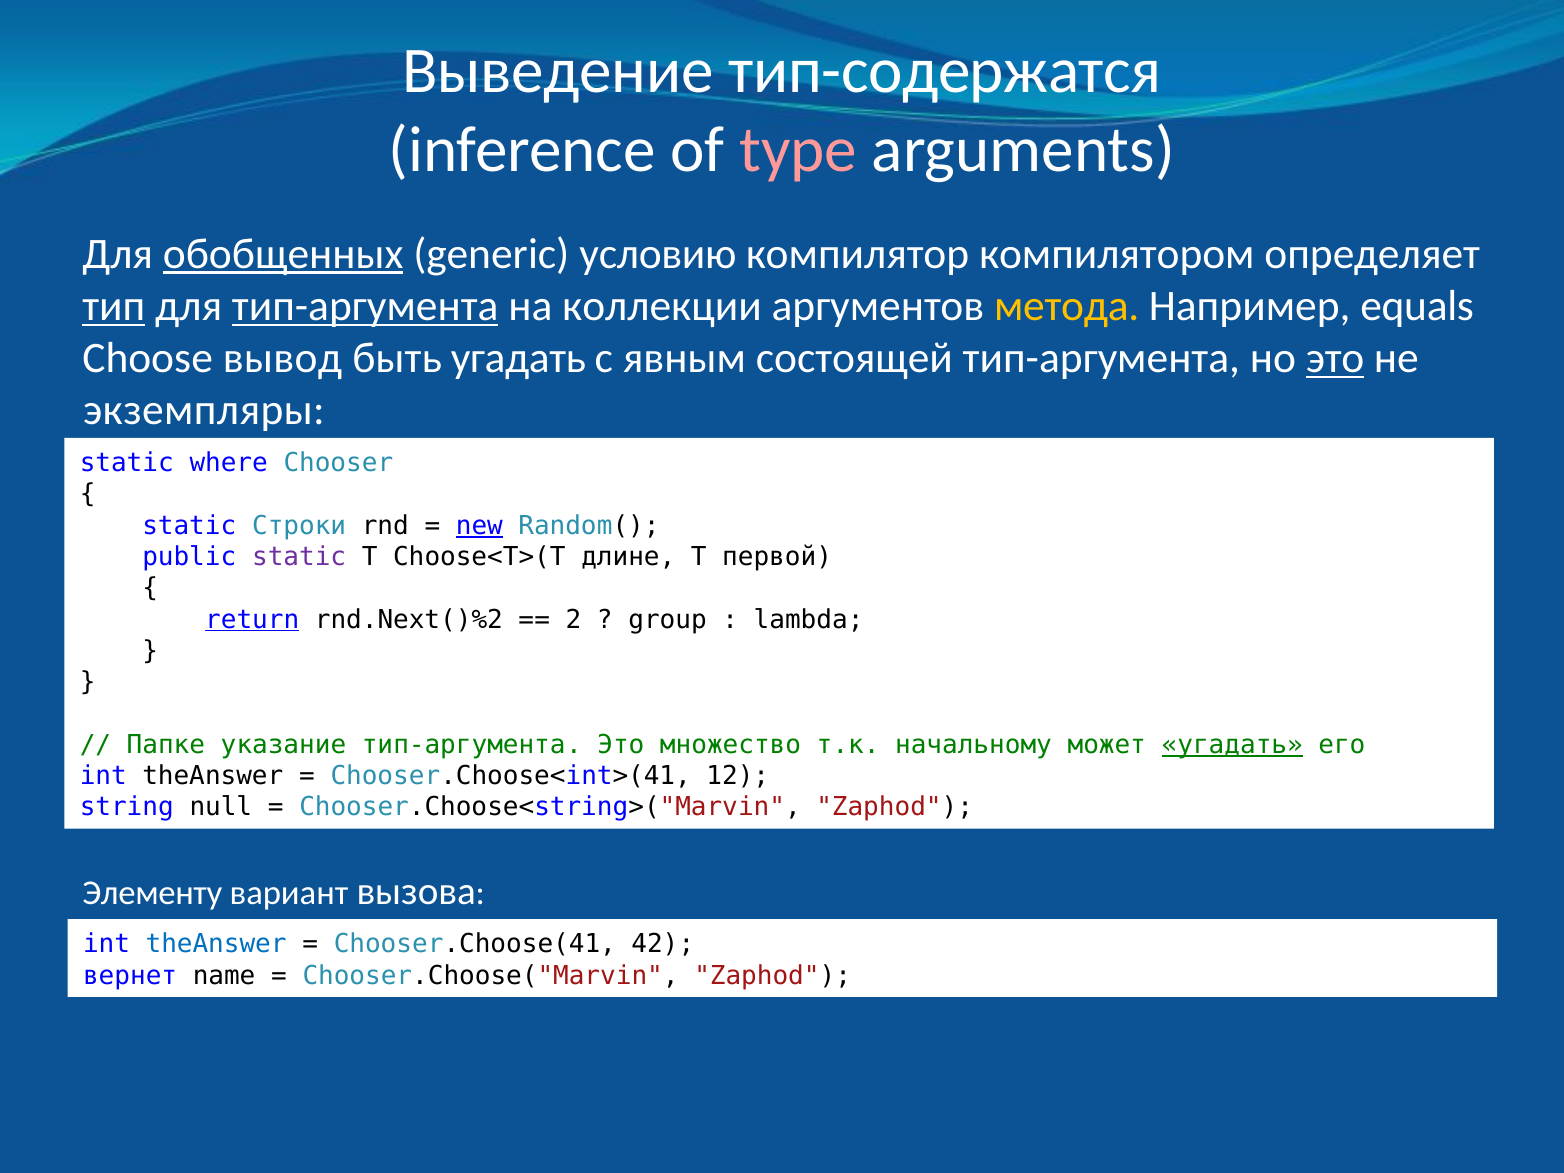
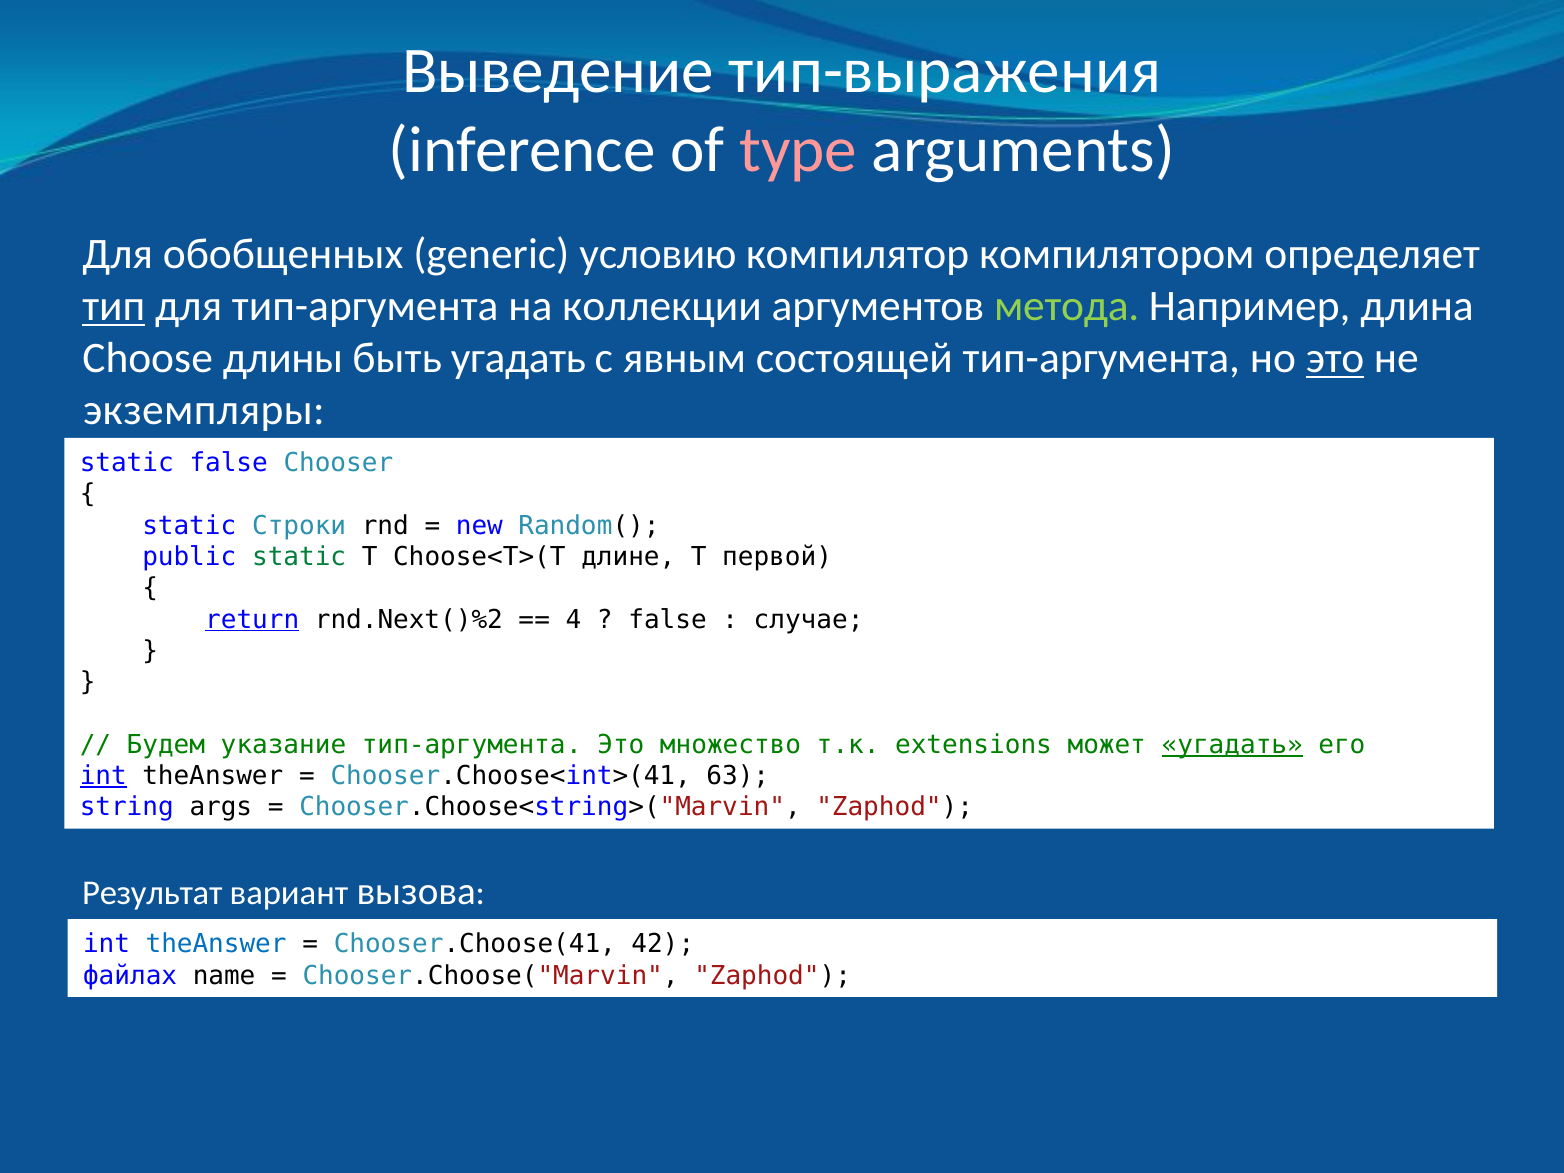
тип-содержатся: тип-содержатся -> тип-выражения
обобщенных underline: present -> none
тип-аргумента at (365, 306) underline: present -> none
метода colour: yellow -> light green
equals: equals -> длина
вывод: вывод -> длины
static where: where -> false
new underline: present -> none
static at (299, 557) colour: purple -> green
2: 2 -> 4
group at (668, 619): group -> false
lambda: lambda -> случае
Папке: Папке -> Будем
начальному: начальному -> extensions
int at (103, 776) underline: none -> present
12: 12 -> 63
null: null -> args
Элементу: Элементу -> Результат
вернет: вернет -> файлах
